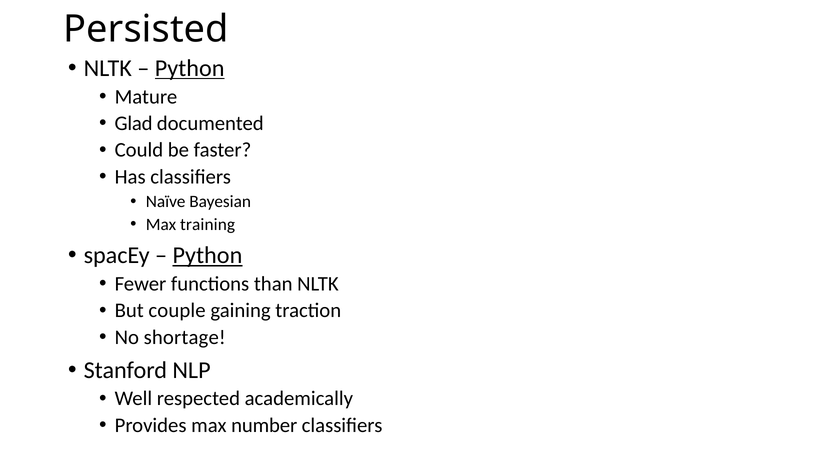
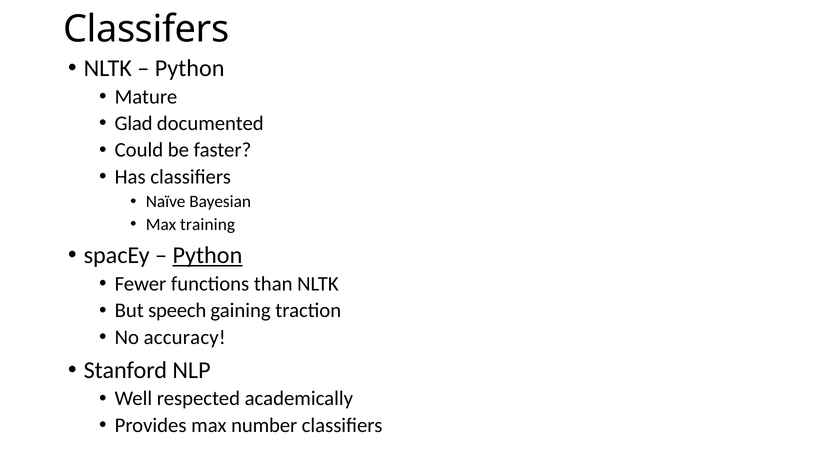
Persisted: Persisted -> Classifers
Python at (190, 68) underline: present -> none
couple: couple -> speech
shortage: shortage -> accuracy
